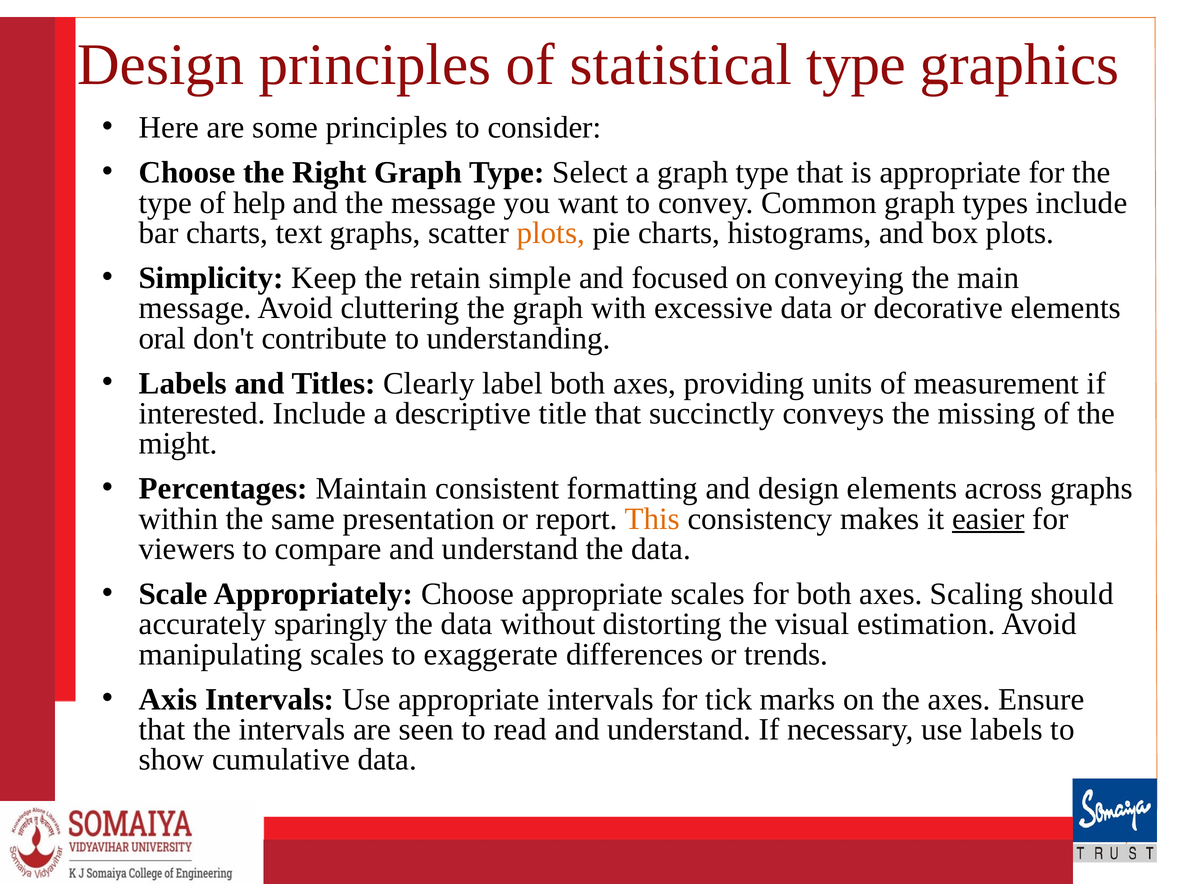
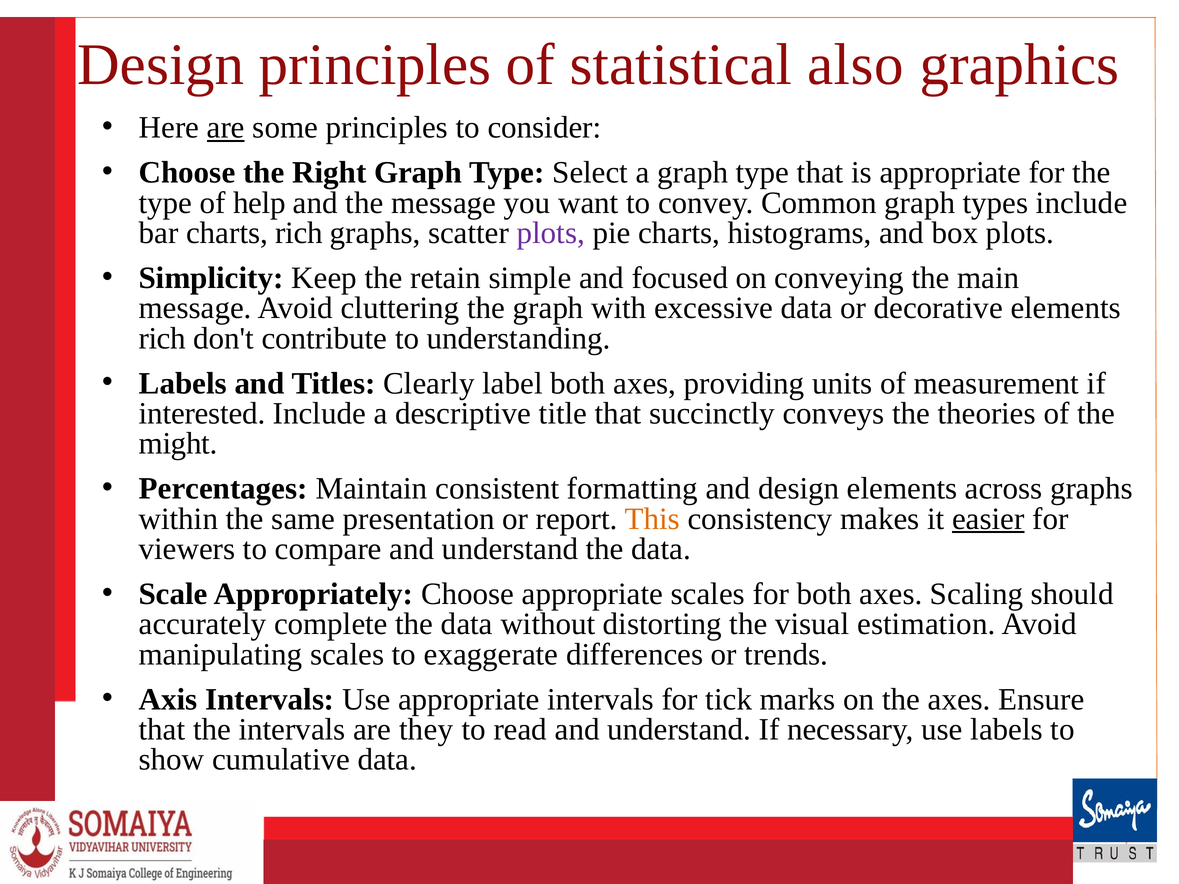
statistical type: type -> also
are at (226, 128) underline: none -> present
charts text: text -> rich
plots at (551, 233) colour: orange -> purple
oral at (162, 338): oral -> rich
missing: missing -> theories
sparingly: sparingly -> complete
seen: seen -> they
